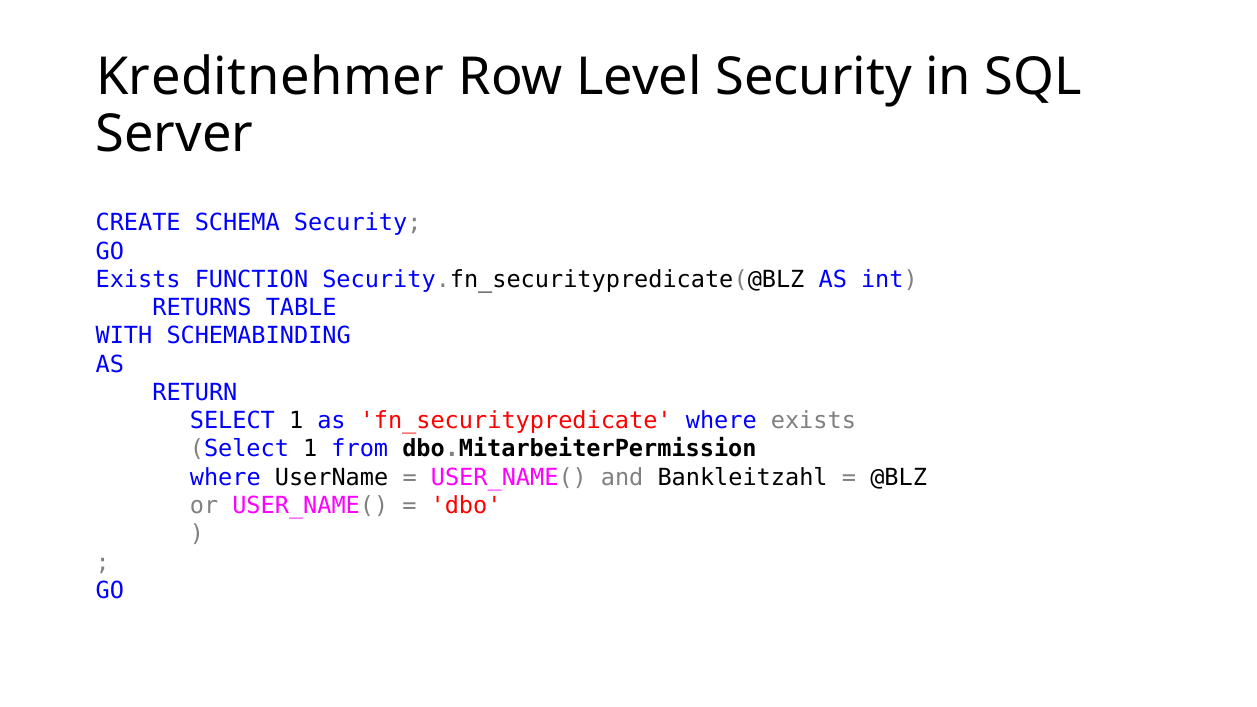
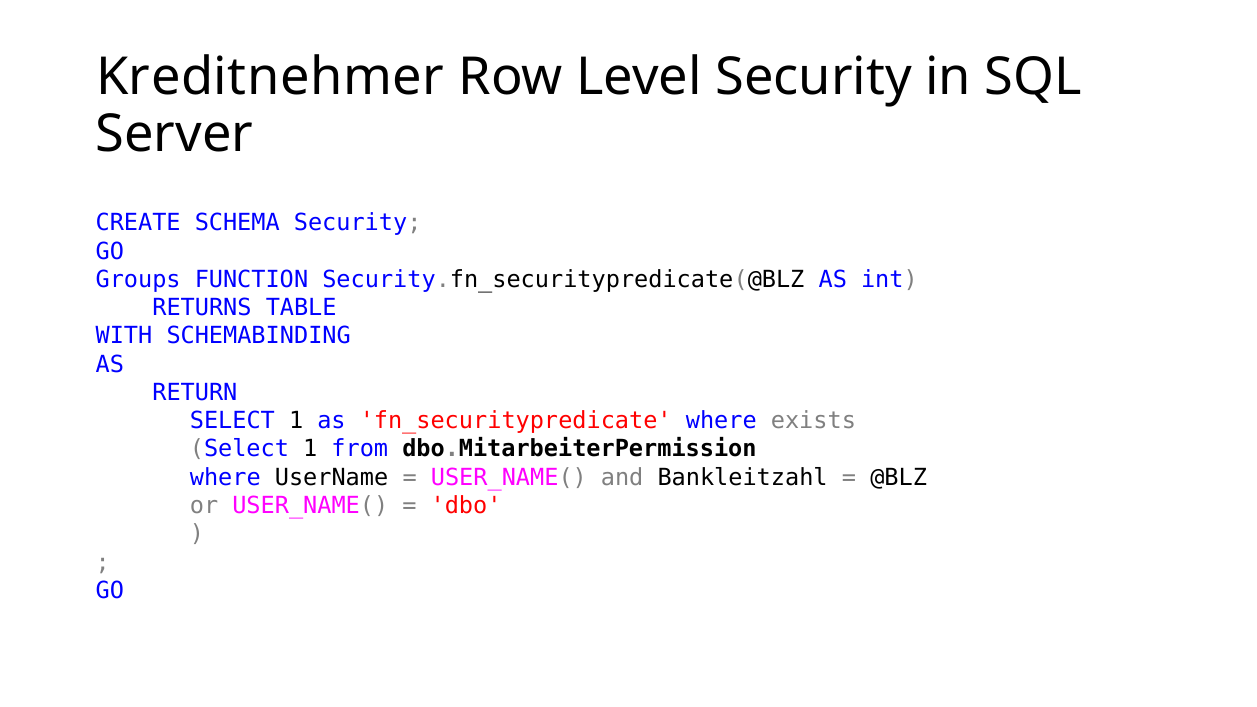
Exists at (138, 280): Exists -> Groups
